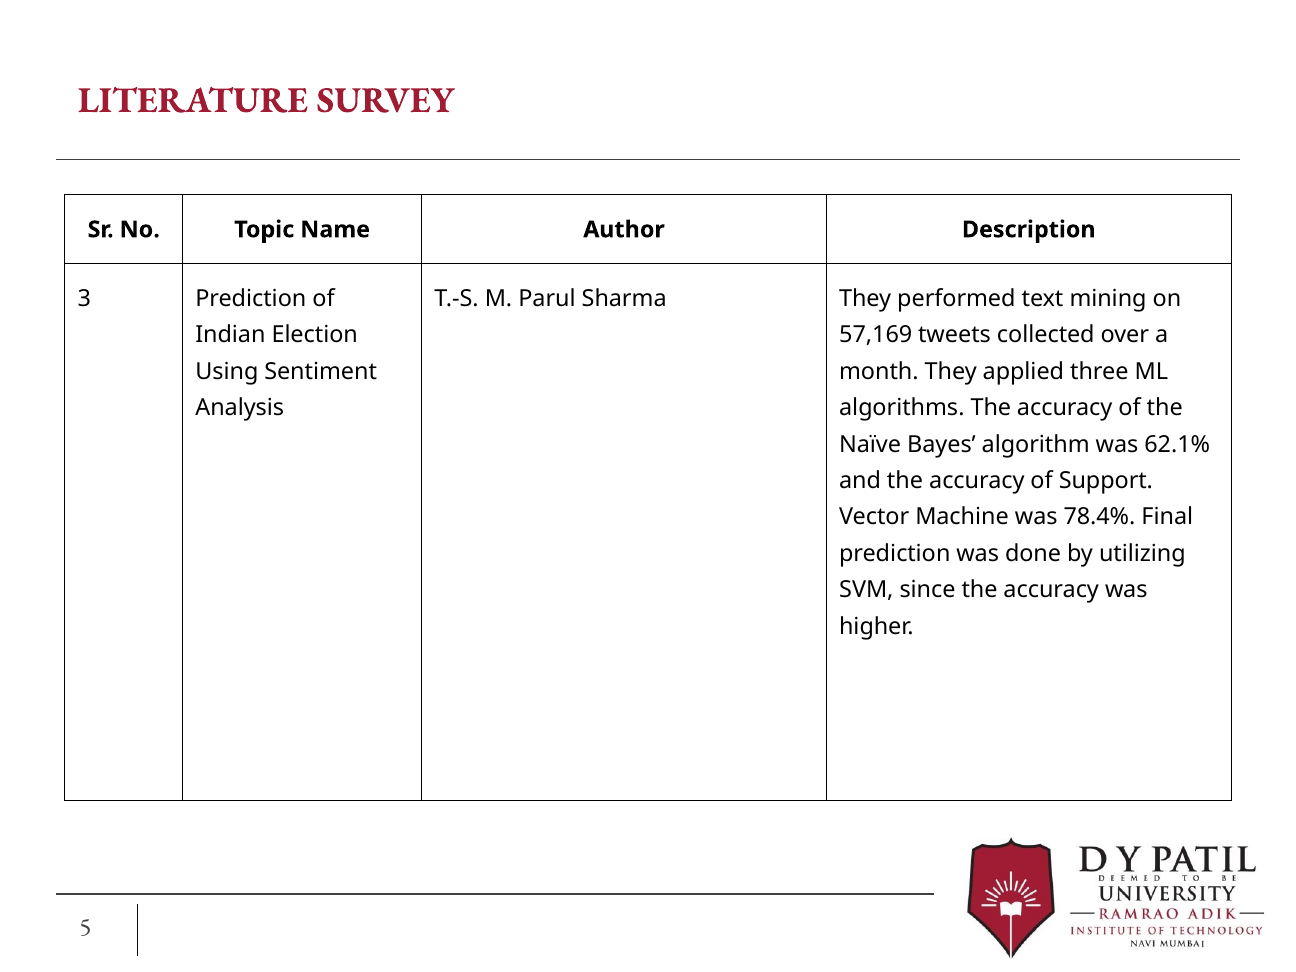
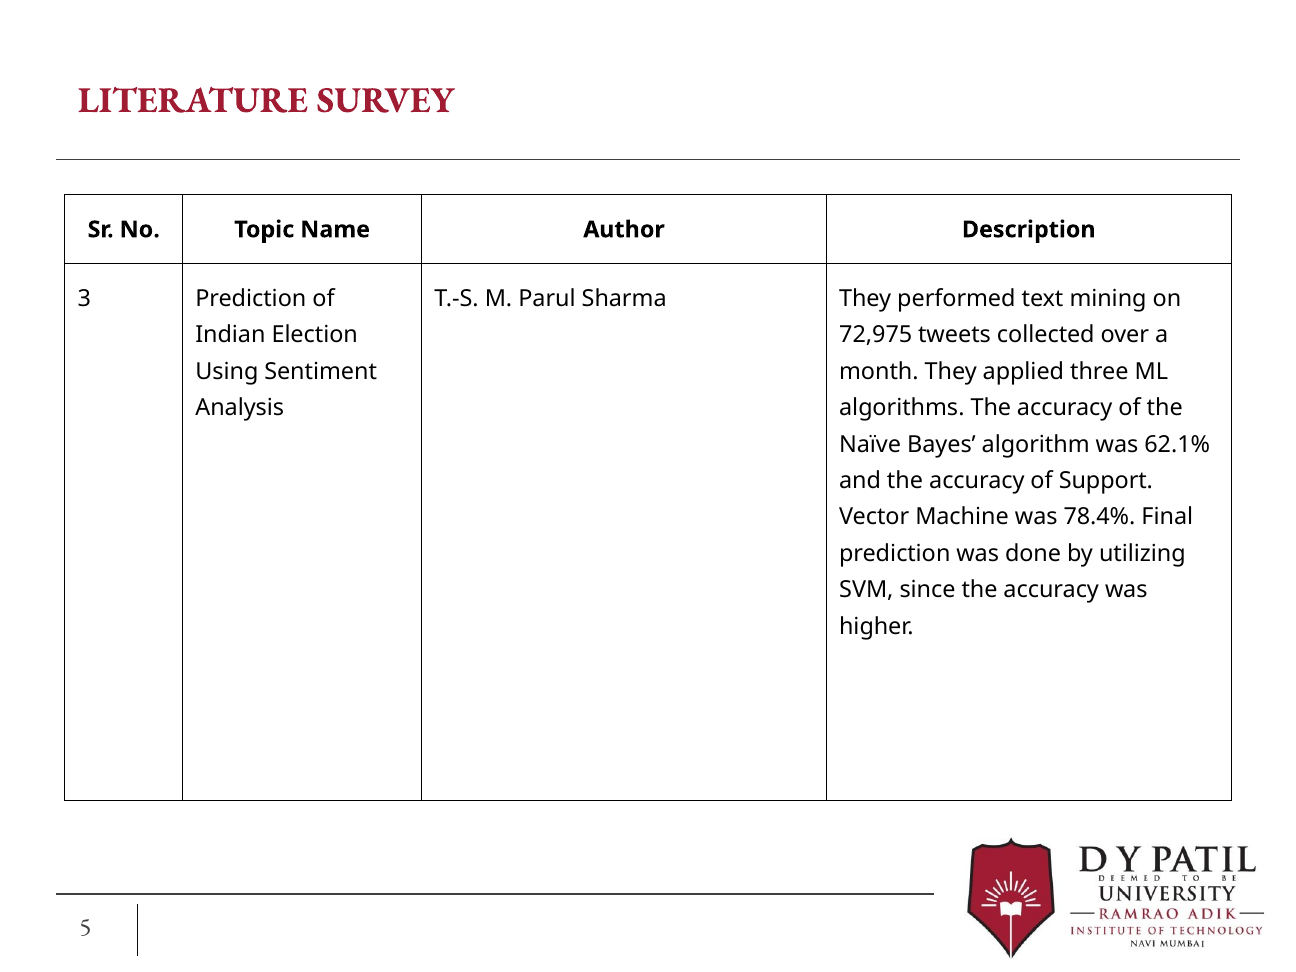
57,169: 57,169 -> 72,975
